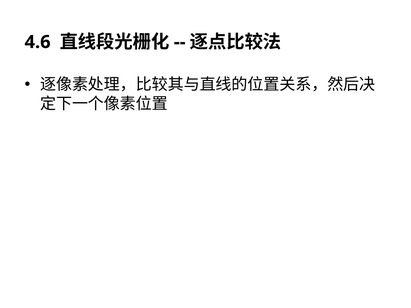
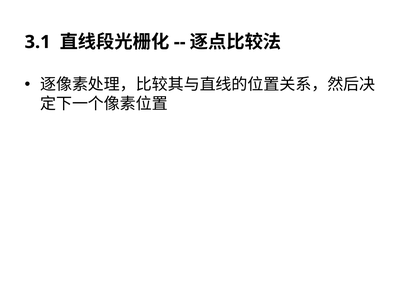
4.6: 4.6 -> 3.1
